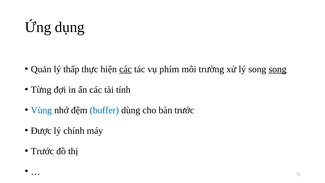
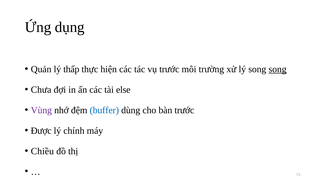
các at (125, 69) underline: present -> none
vụ phím: phím -> trước
Từng: Từng -> Chưa
tính: tính -> else
Vùng colour: blue -> purple
Trước at (42, 151): Trước -> Chiều
